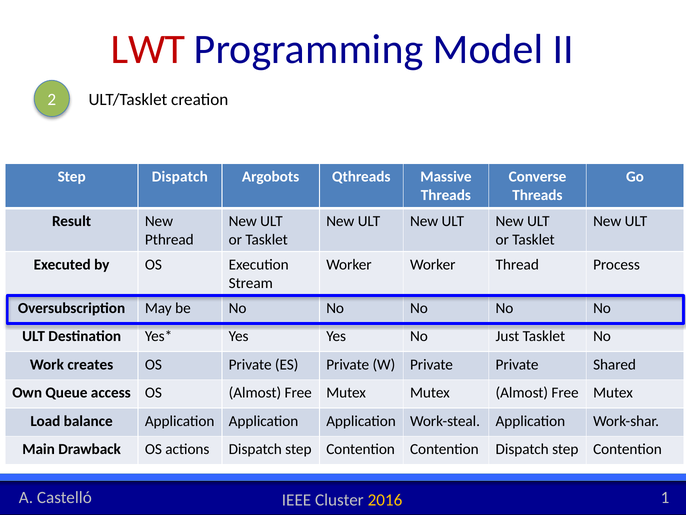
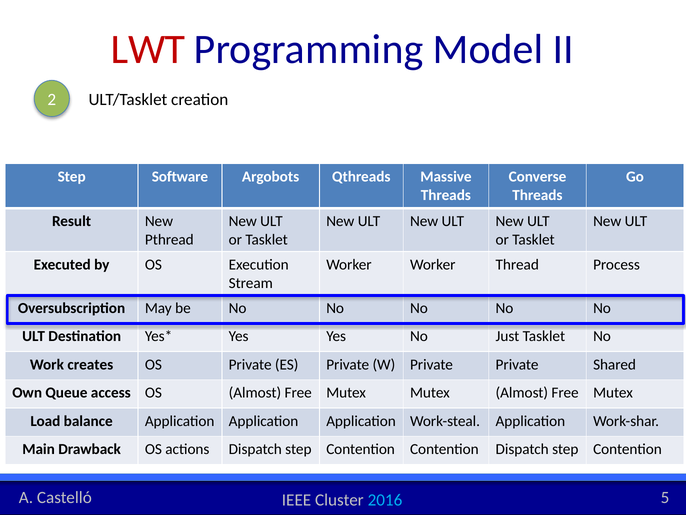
Step Dispatch: Dispatch -> Software
1: 1 -> 5
2016 colour: yellow -> light blue
